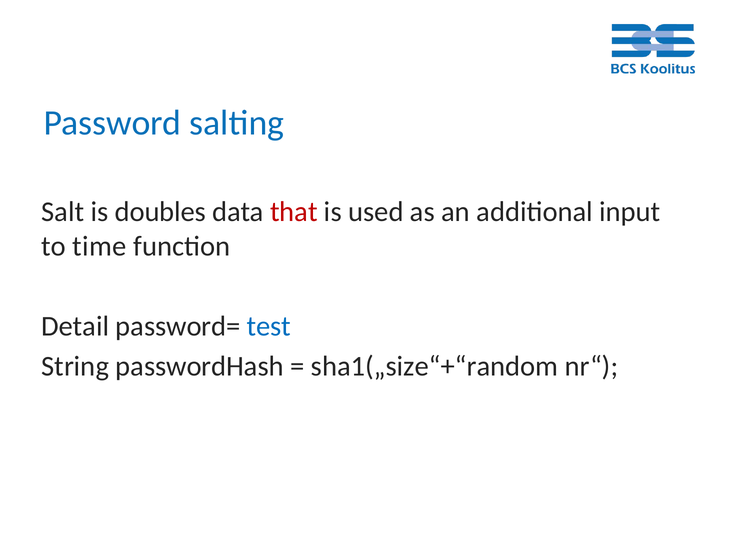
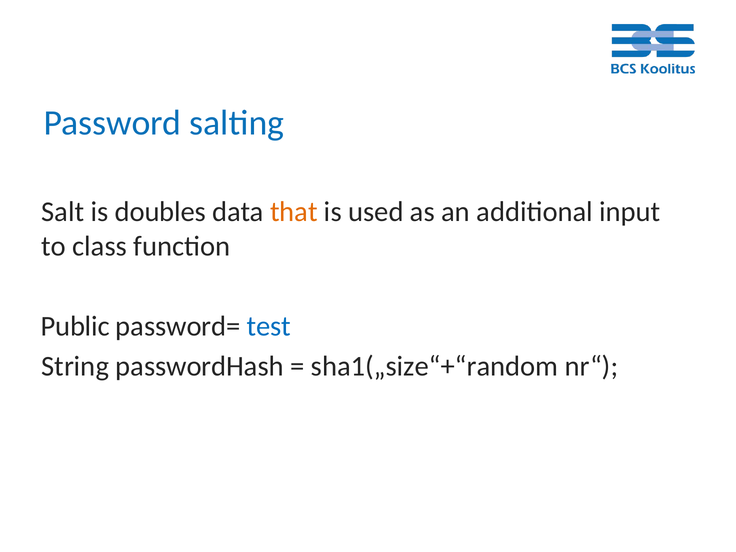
that colour: red -> orange
time: time -> class
Detail: Detail -> Public
